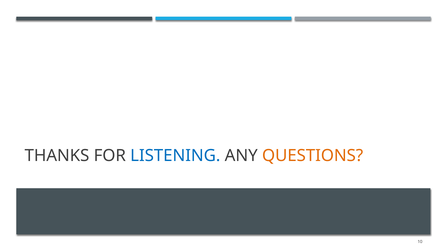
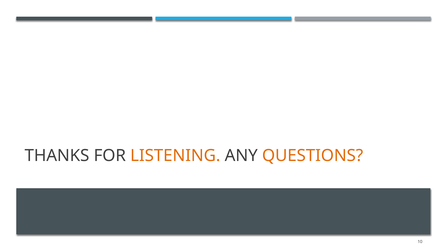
LISTENING colour: blue -> orange
